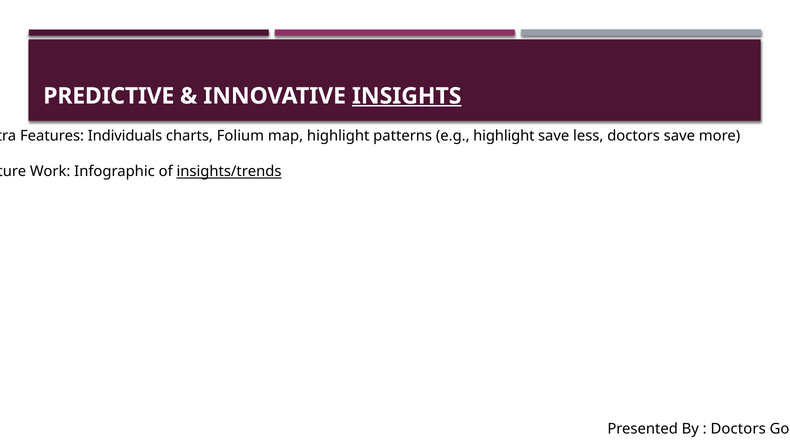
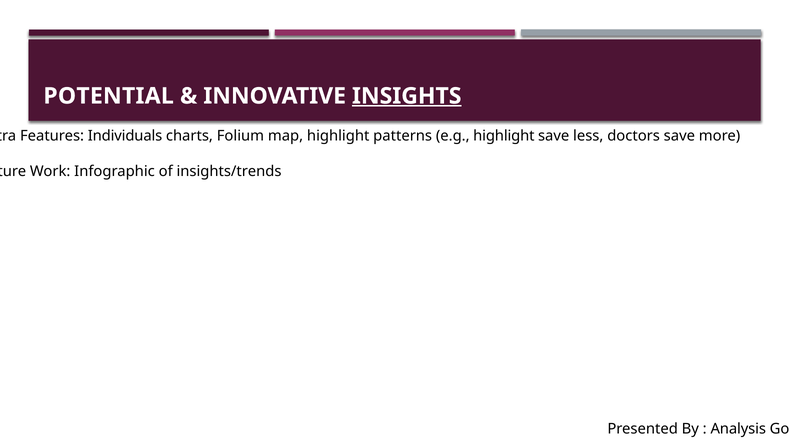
PREDICTIVE: PREDICTIVE -> POTENTIAL
insights/trends underline: present -> none
Doctors at (738, 429): Doctors -> Analysis
